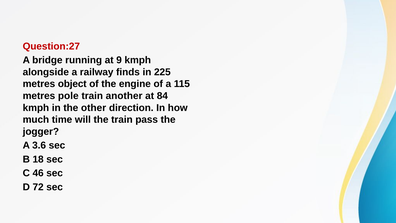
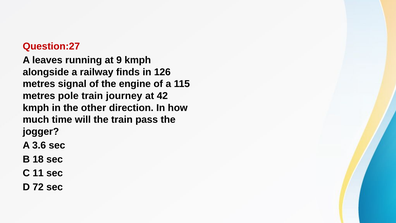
bridge: bridge -> leaves
225: 225 -> 126
object: object -> signal
another: another -> journey
84: 84 -> 42
46: 46 -> 11
